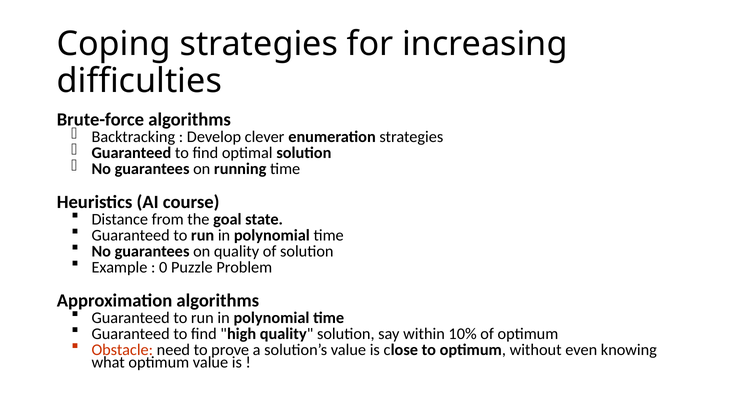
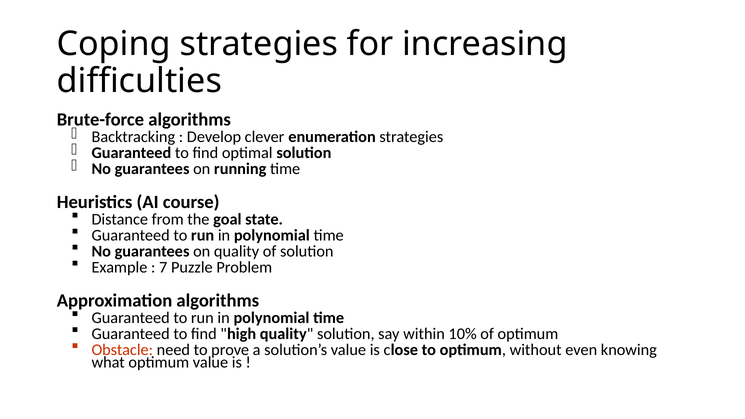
0: 0 -> 7
